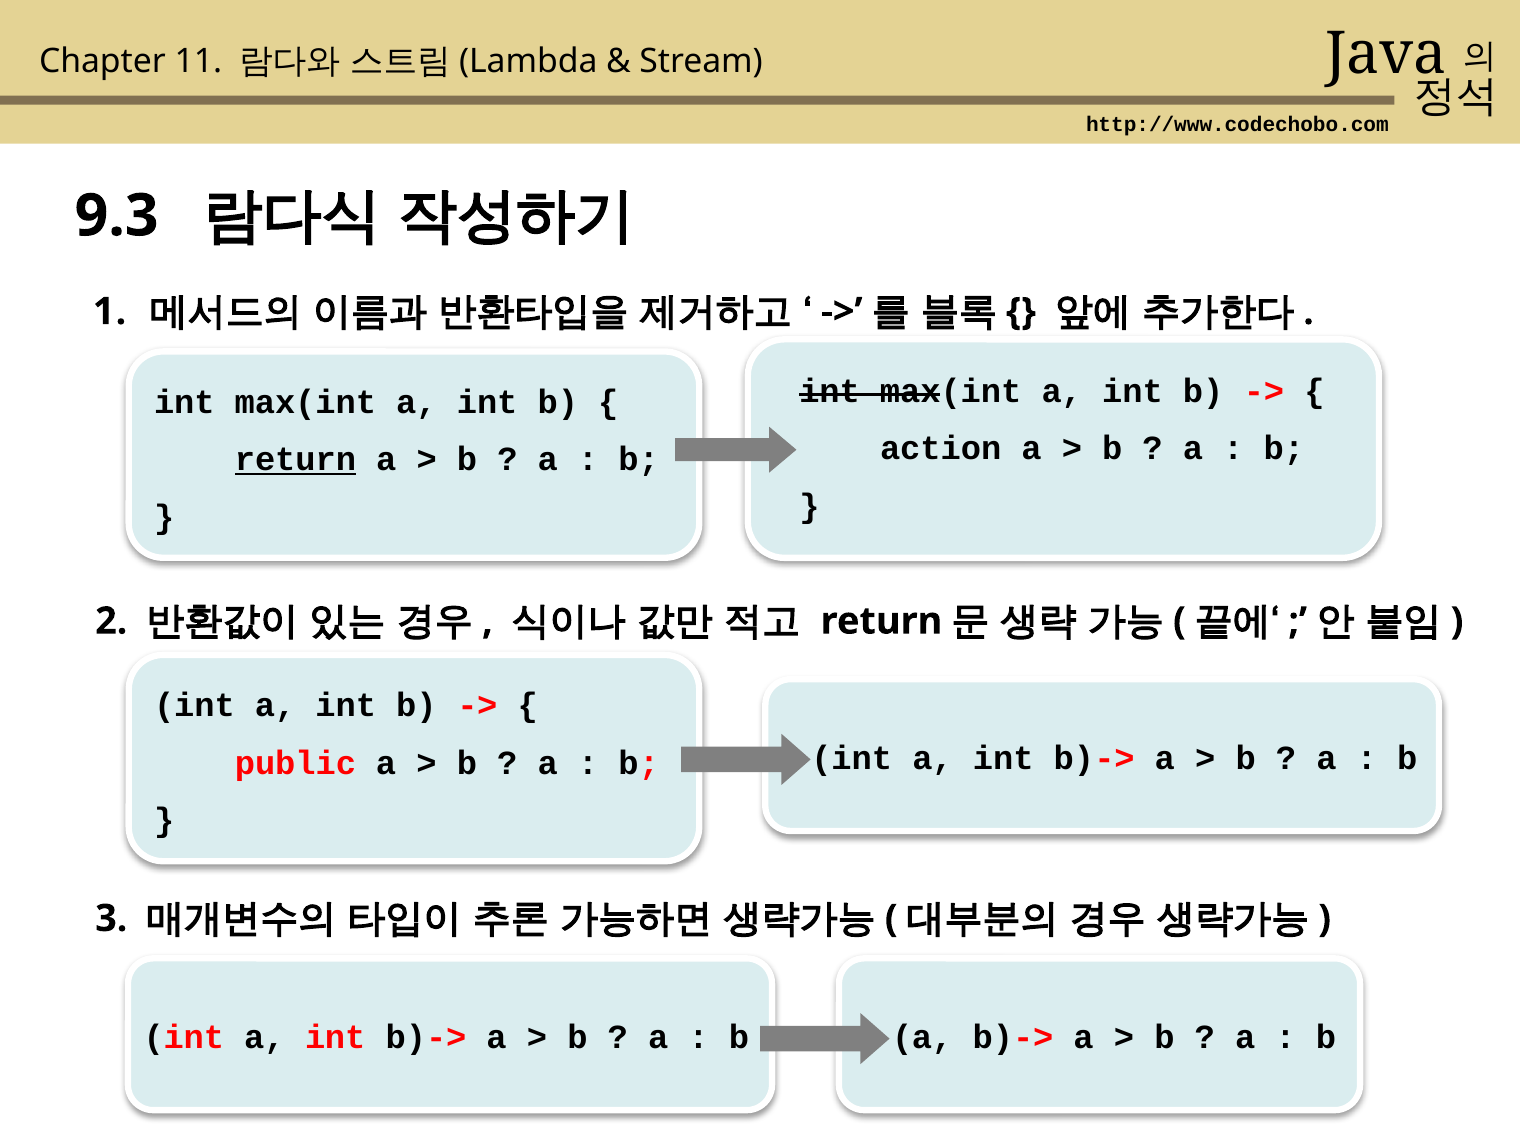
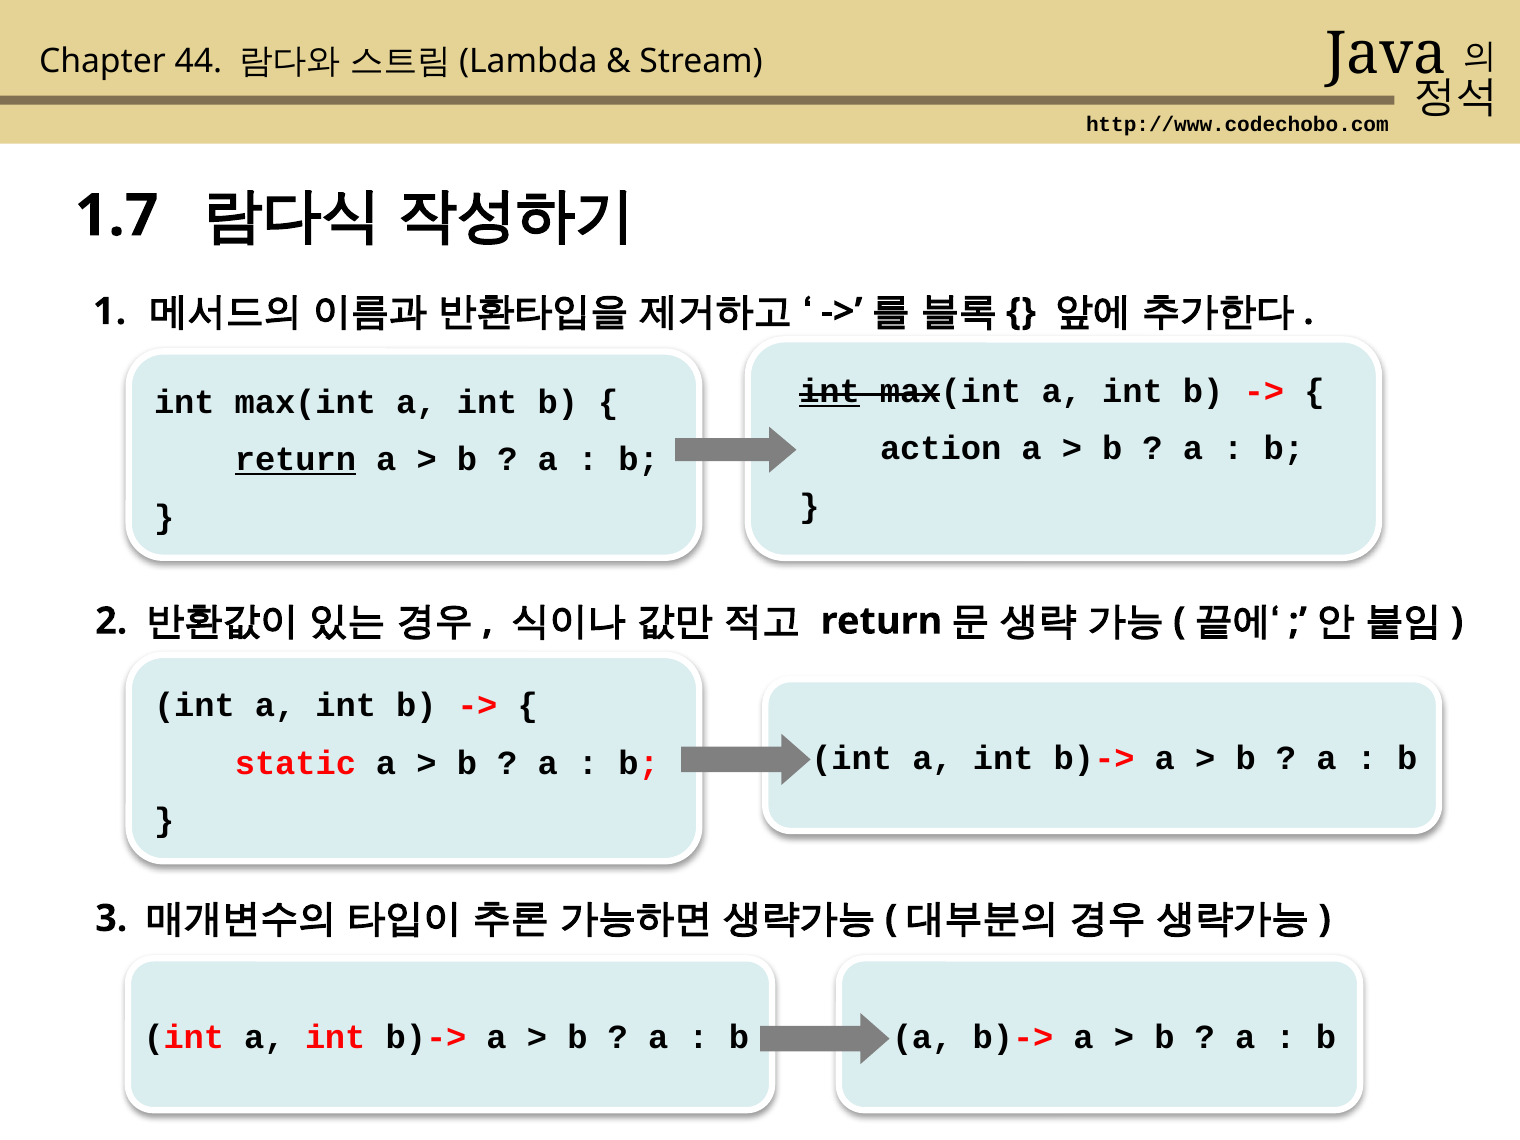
11: 11 -> 44
9.3: 9.3 -> 1.7
int at (830, 391) underline: none -> present
public: public -> static
